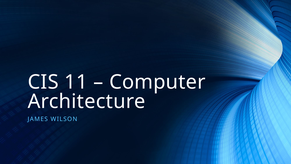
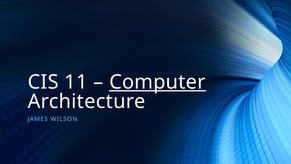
Computer underline: none -> present
